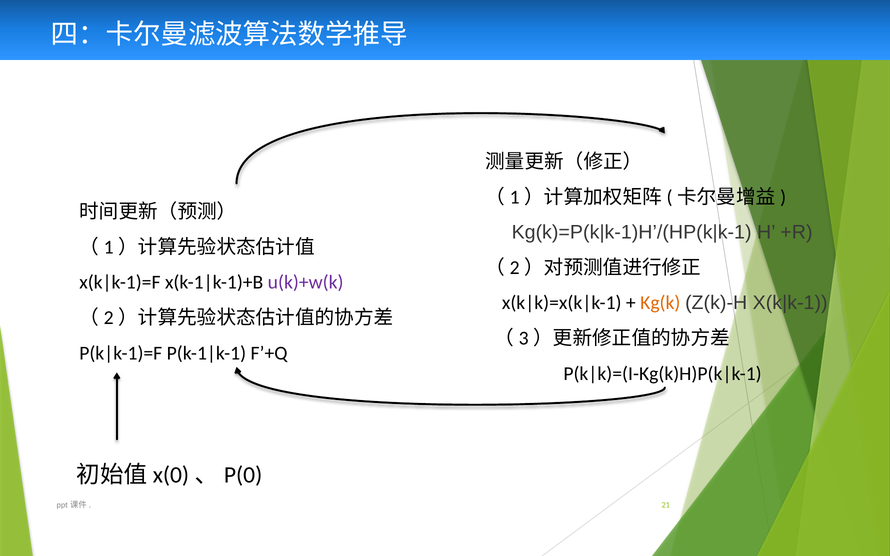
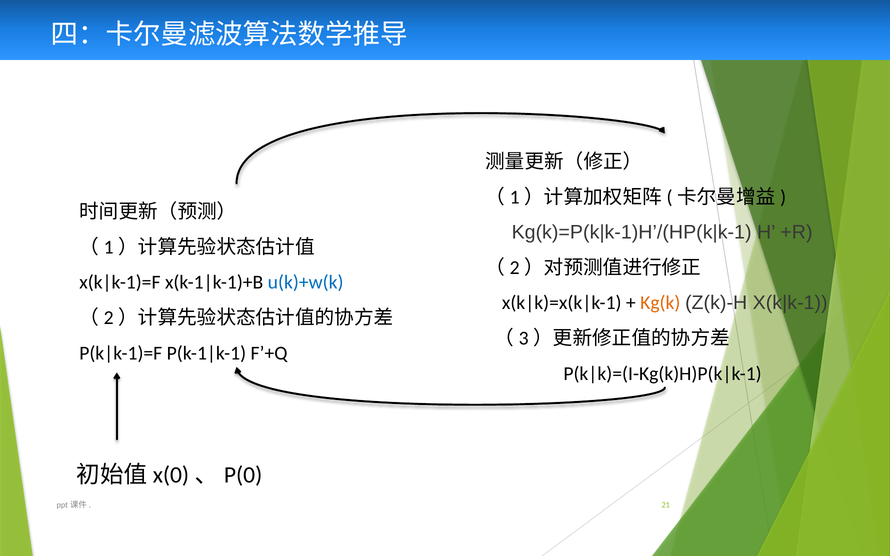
u(k)+w(k colour: purple -> blue
